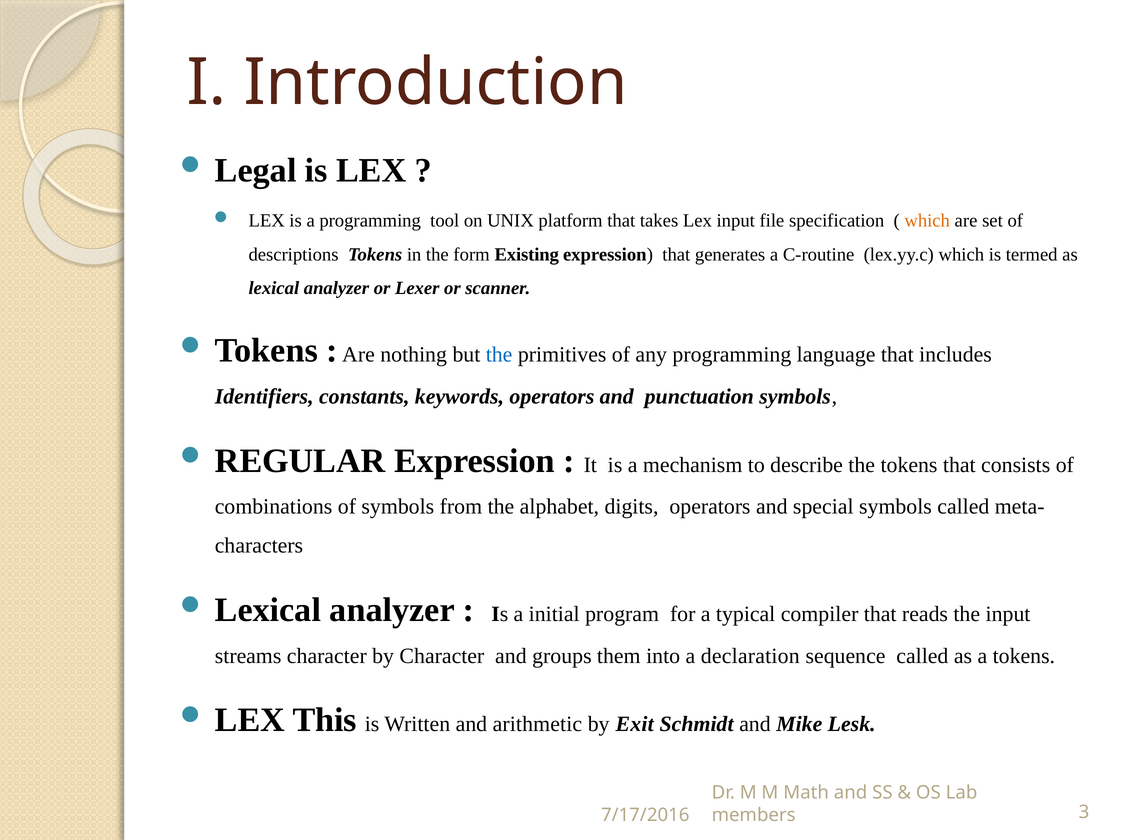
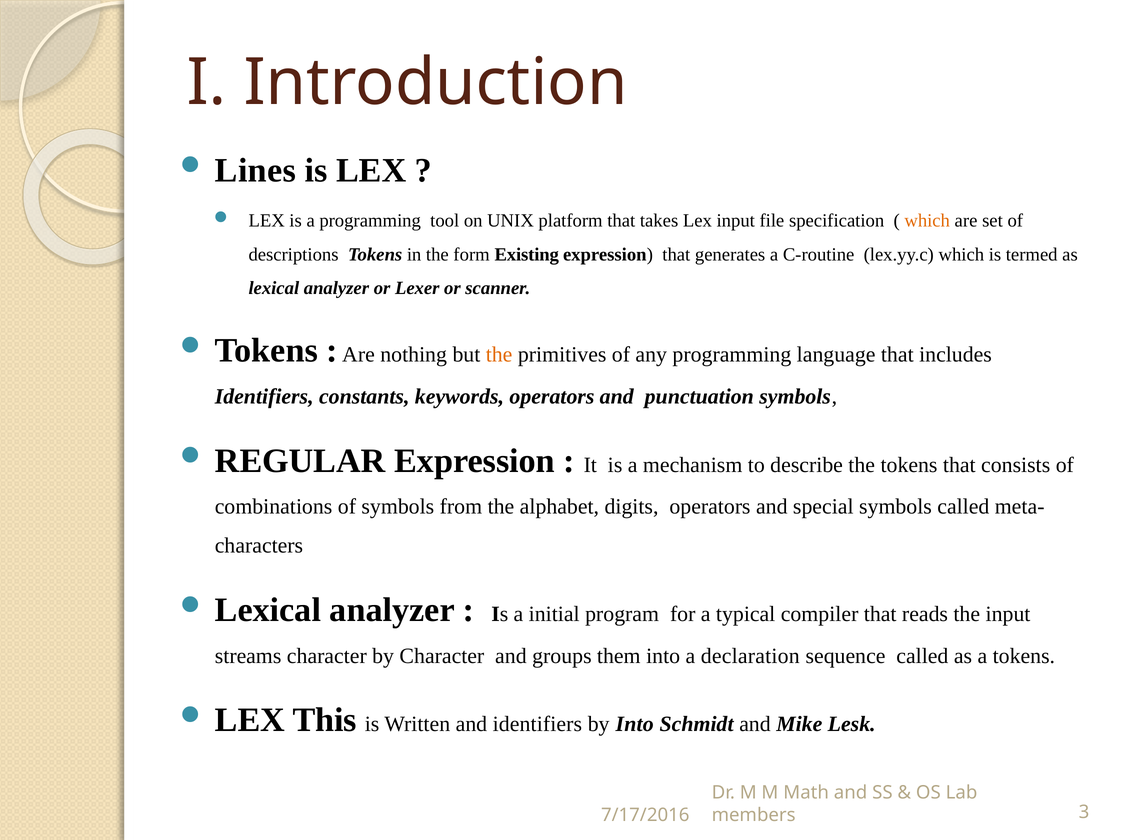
Legal: Legal -> Lines
the at (499, 355) colour: blue -> orange
and arithmetic: arithmetic -> identifiers
by Exit: Exit -> Into
